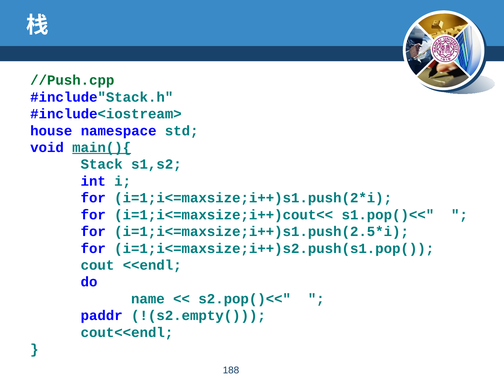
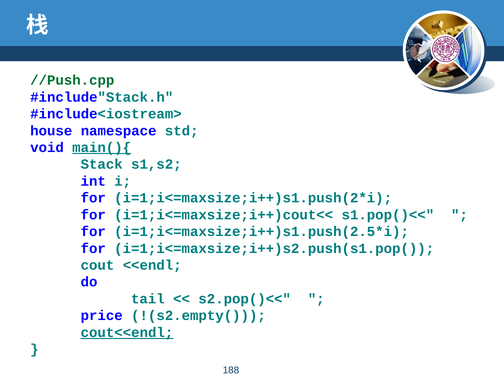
name: name -> tail
paddr: paddr -> price
cout<<endl underline: none -> present
